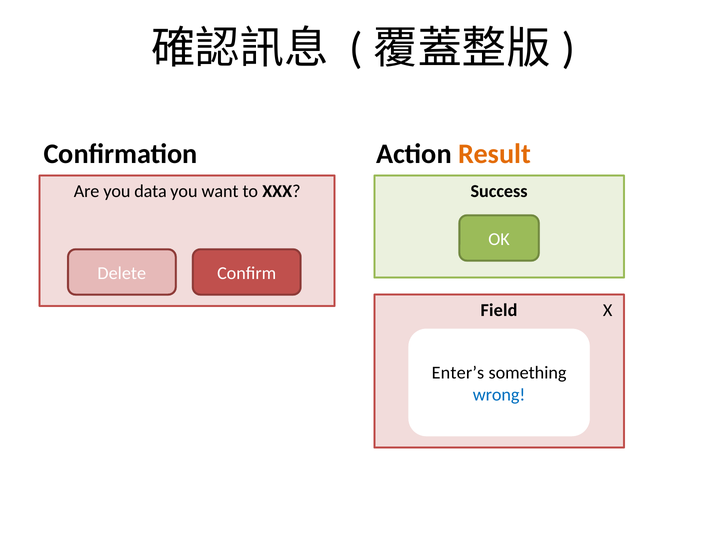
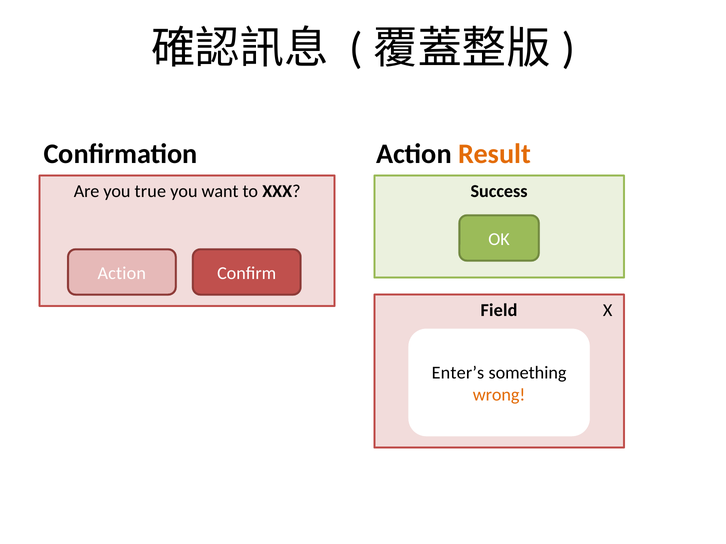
data: data -> true
Delete at (122, 273): Delete -> Action
wrong colour: blue -> orange
